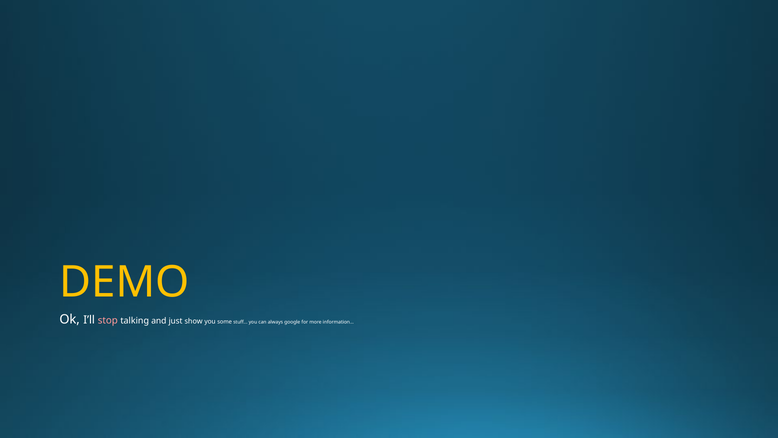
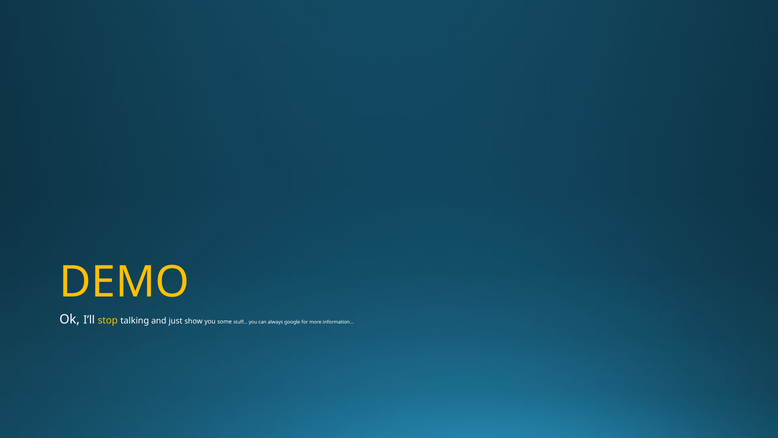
stop colour: pink -> yellow
